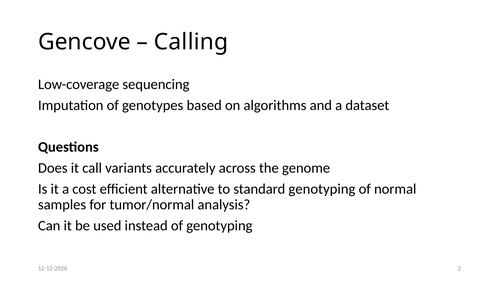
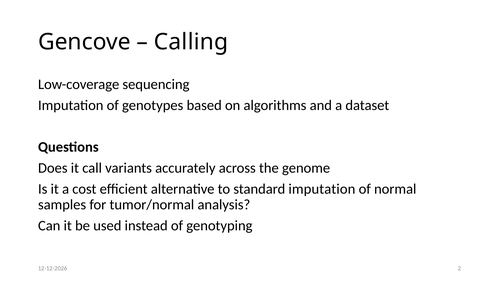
standard genotyping: genotyping -> imputation
